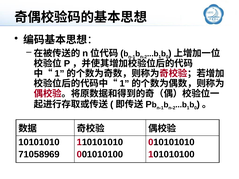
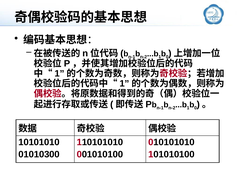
71058969: 71058969 -> 01010300
